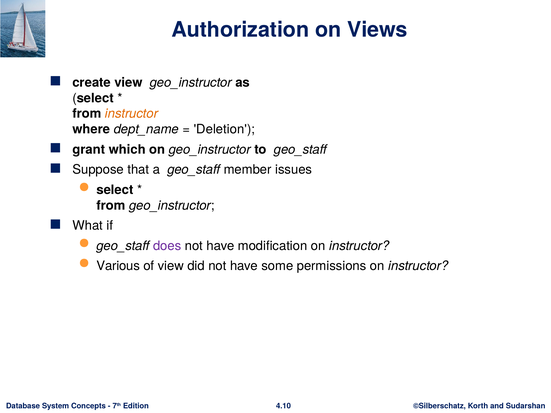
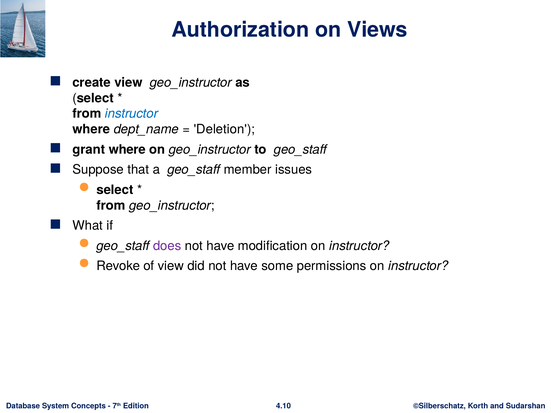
instructor at (132, 114) colour: orange -> blue
grant which: which -> where
Various: Various -> Revoke
